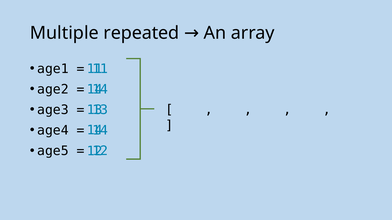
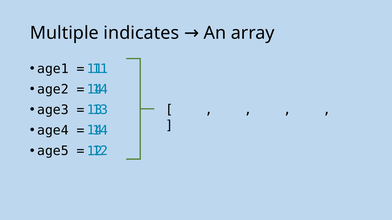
repeated: repeated -> indicates
